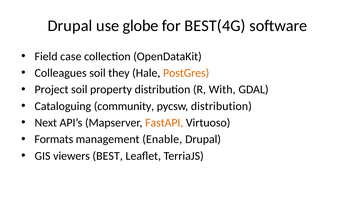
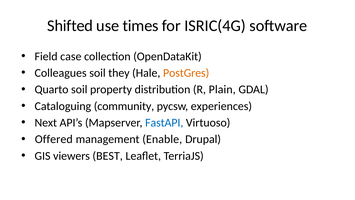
Drupal at (70, 26): Drupal -> Shifted
globe: globe -> times
BEST(4G: BEST(4G -> ISRIC(4G
Project: Project -> Quarto
With: With -> Plain
pycsw distribution: distribution -> experiences
FastAPI colour: orange -> blue
Formats: Formats -> Offered
